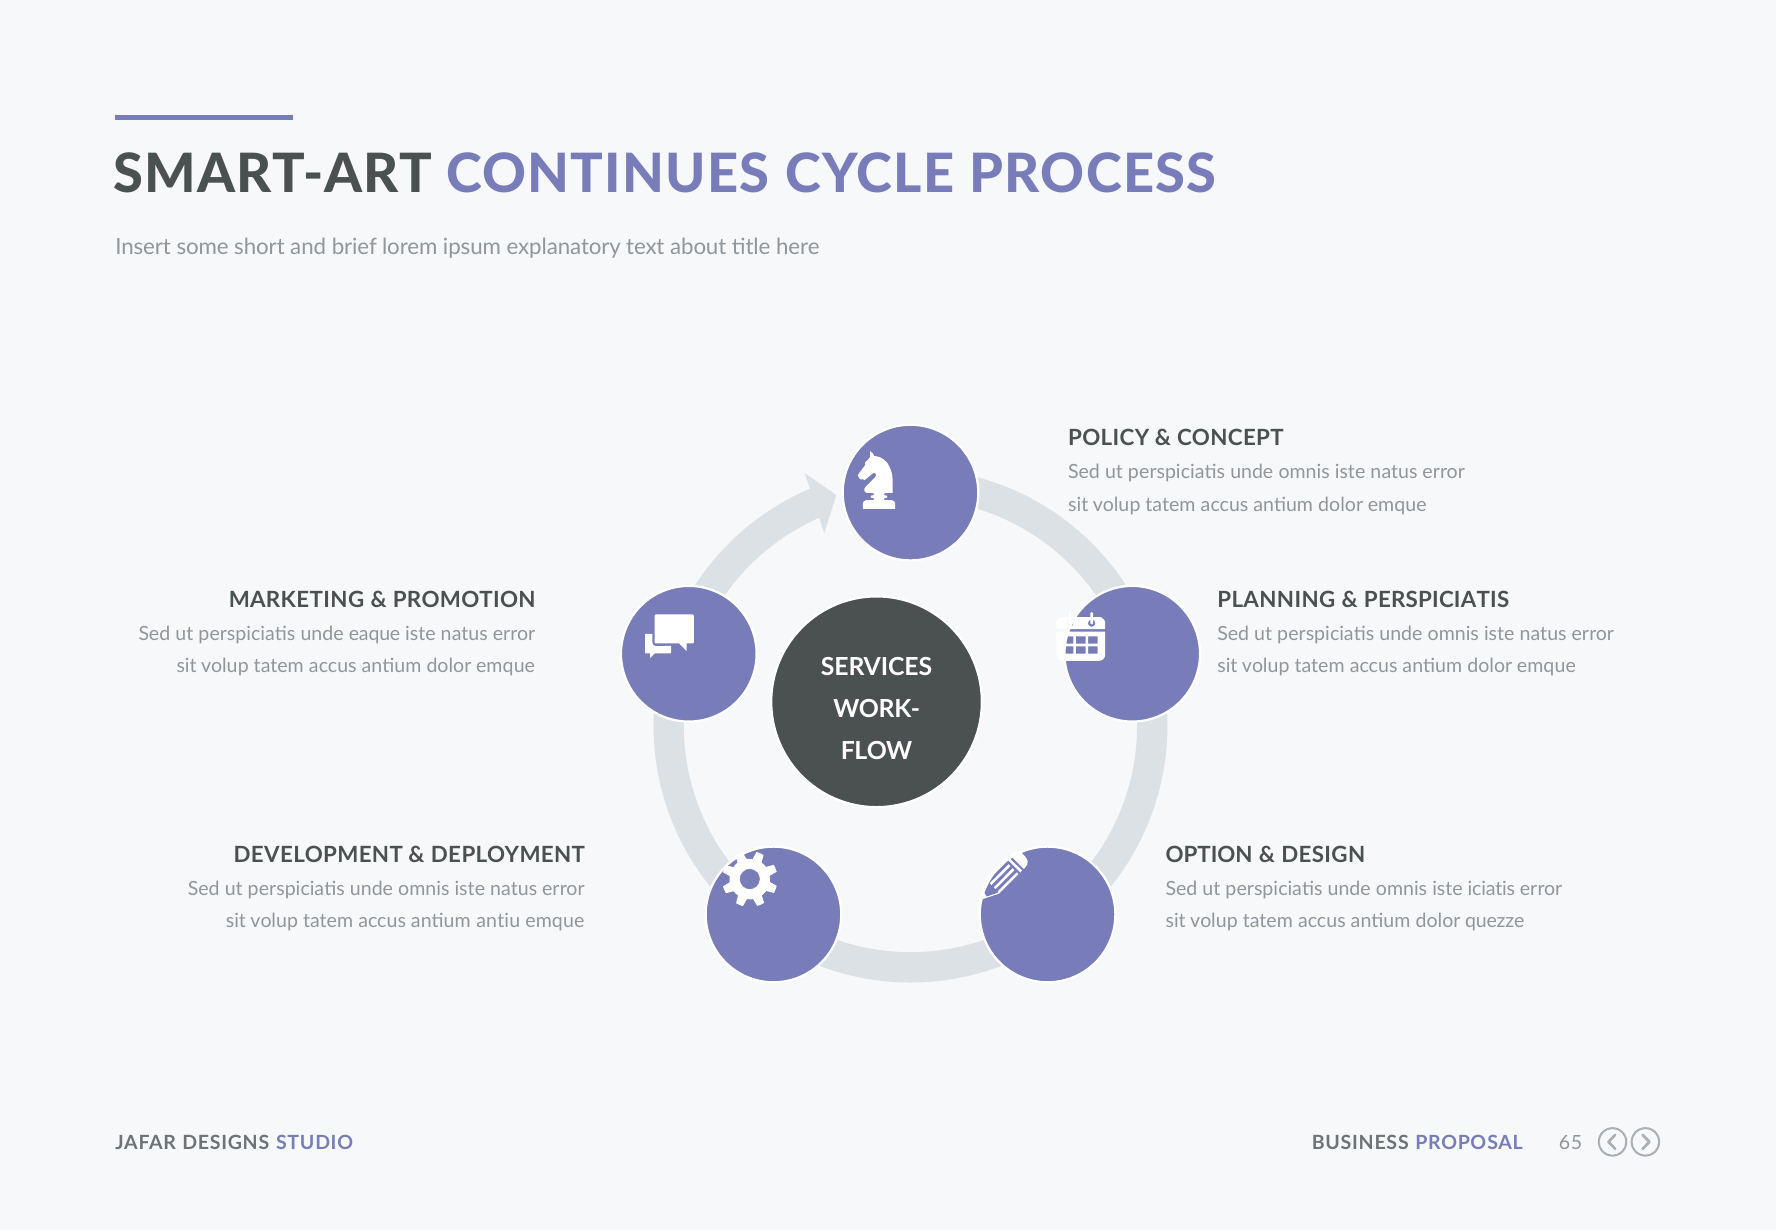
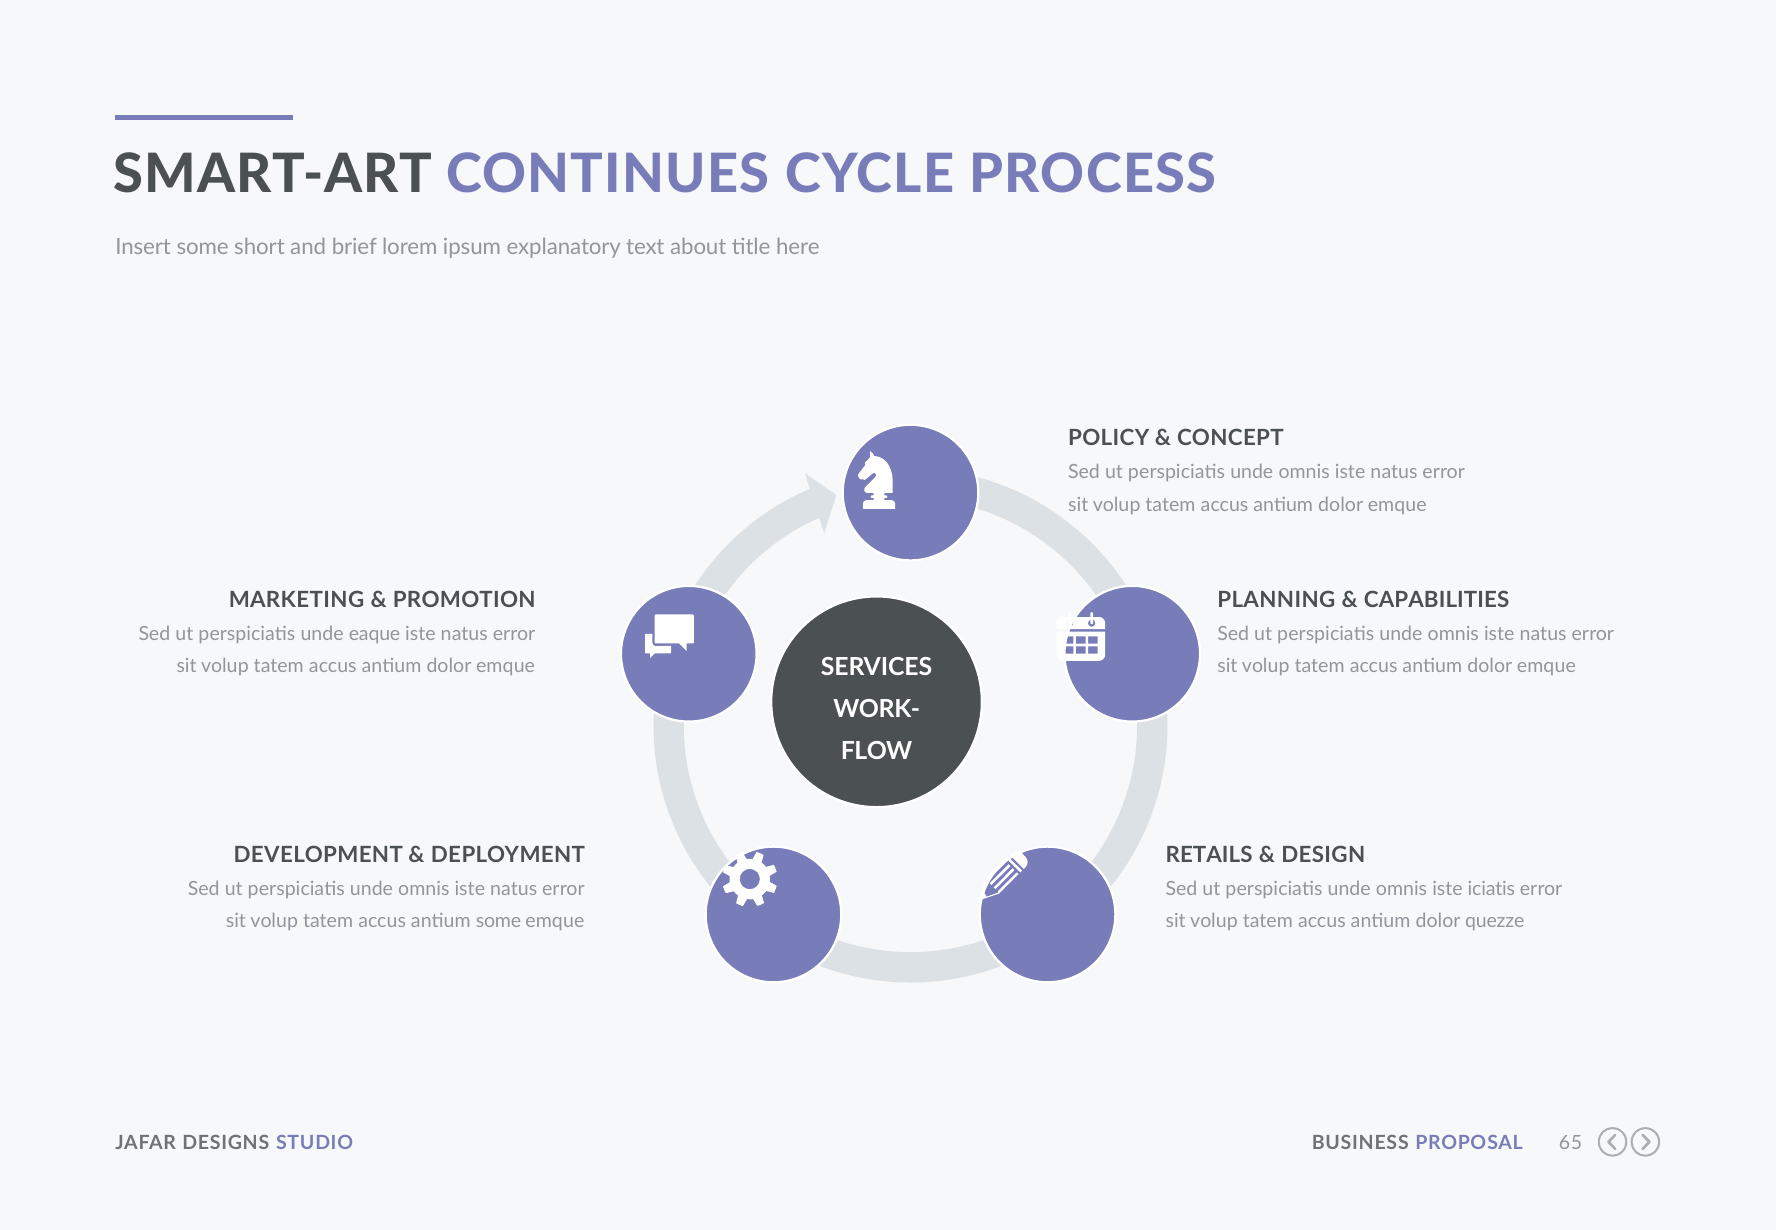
PERSPICIATIS at (1437, 600): PERSPICIATIS -> CAPABILITIES
OPTION: OPTION -> RETAILS
antium antiu: antiu -> some
